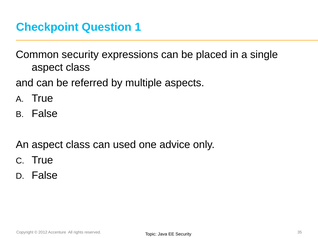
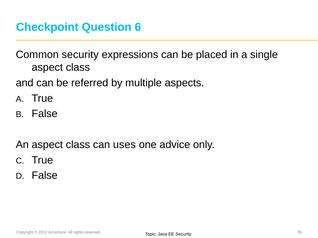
1: 1 -> 6
used: used -> uses
